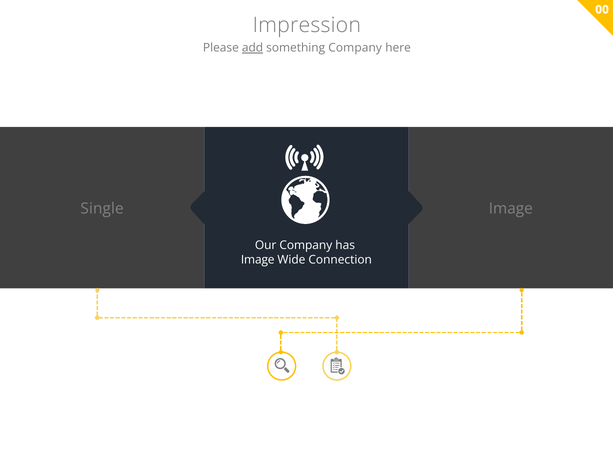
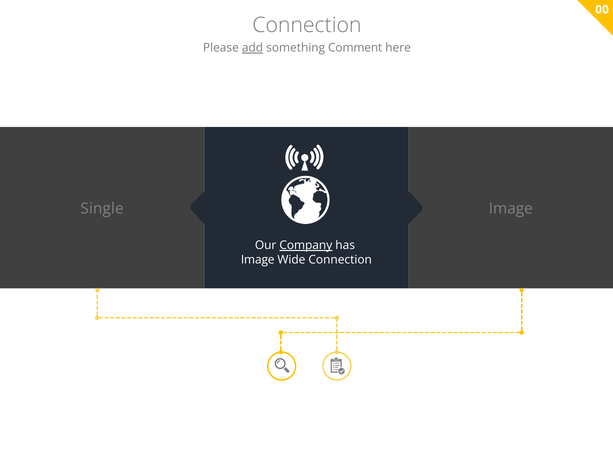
Impression at (307, 25): Impression -> Connection
something Company: Company -> Comment
Company at (306, 245) underline: none -> present
